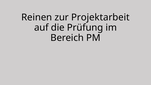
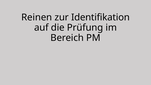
Projektarbeit: Projektarbeit -> Identifikation
